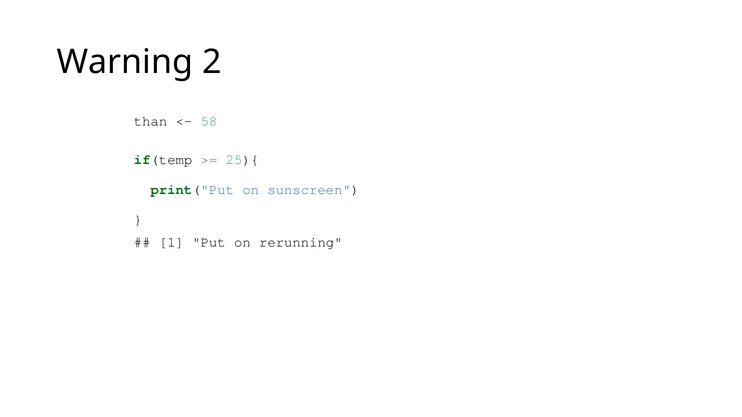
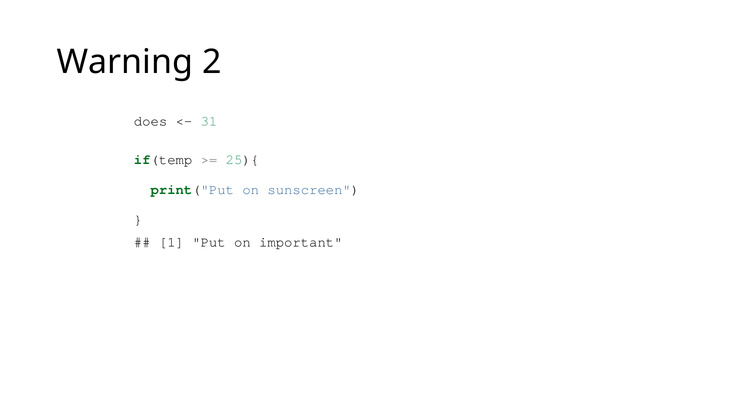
than: than -> does
58: 58 -> 31
rerunning: rerunning -> important
